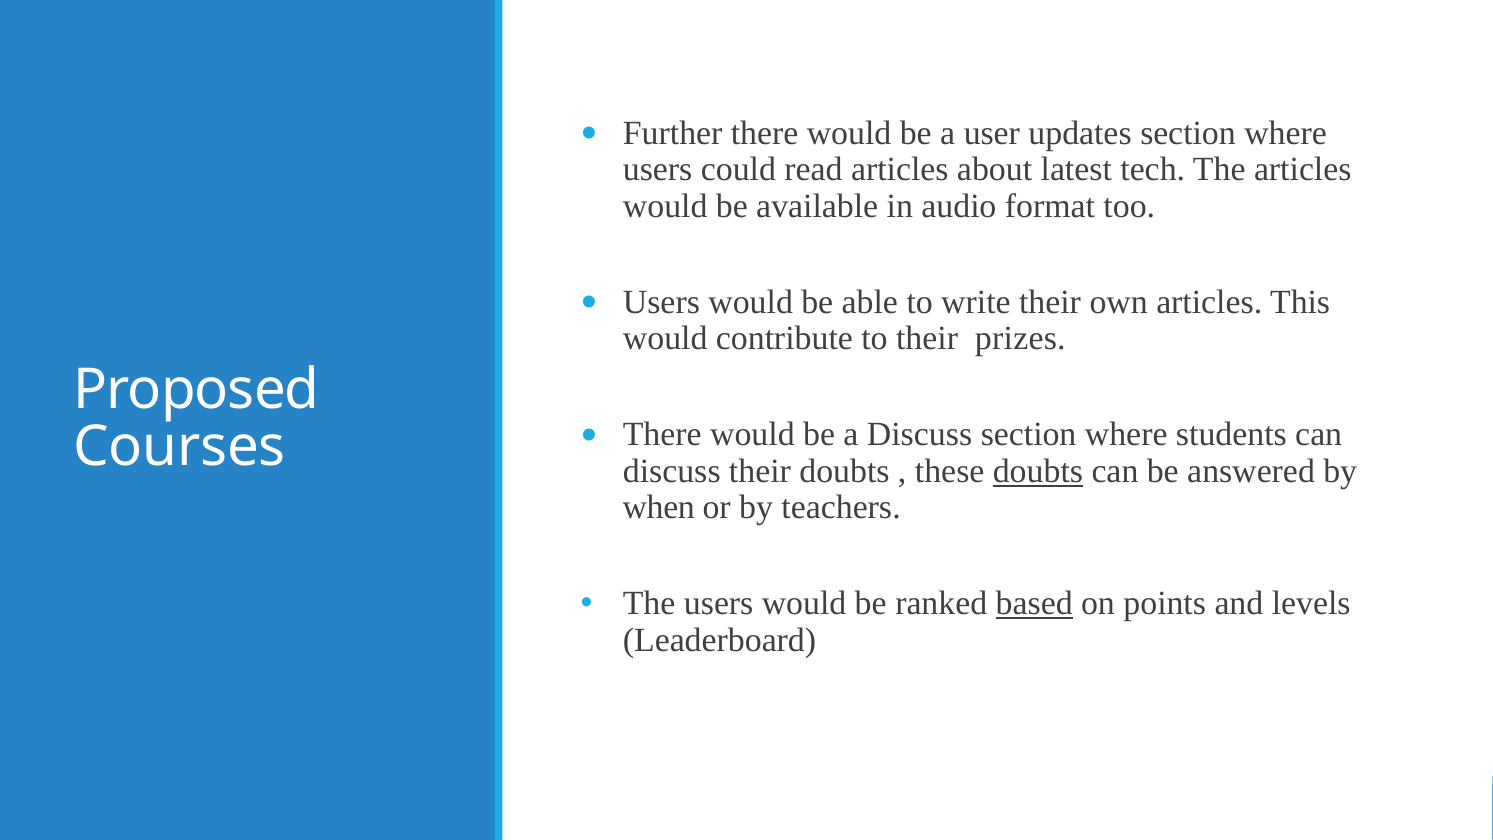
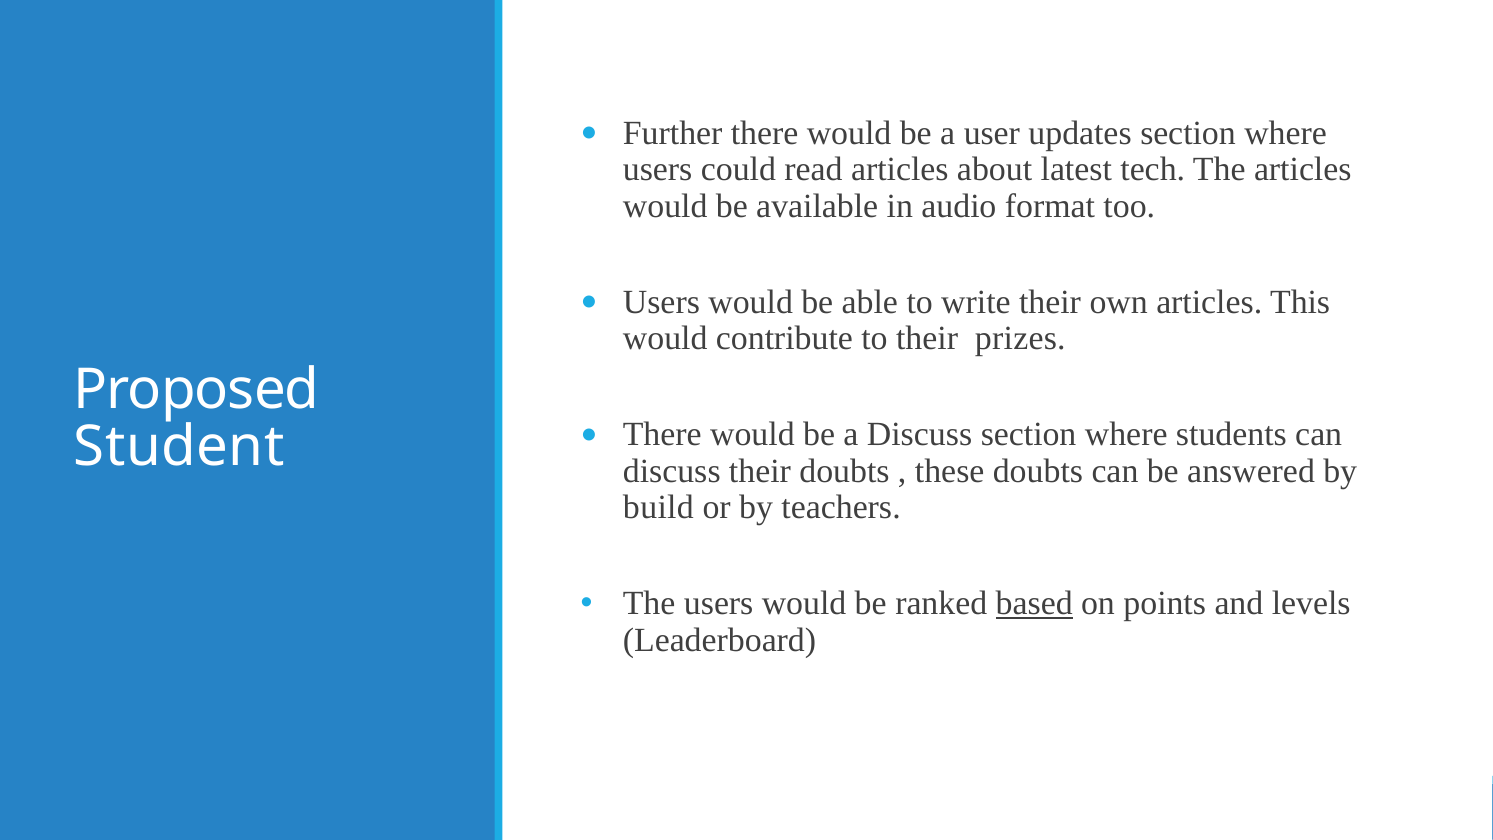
Courses: Courses -> Student
doubts at (1038, 471) underline: present -> none
when: when -> build
